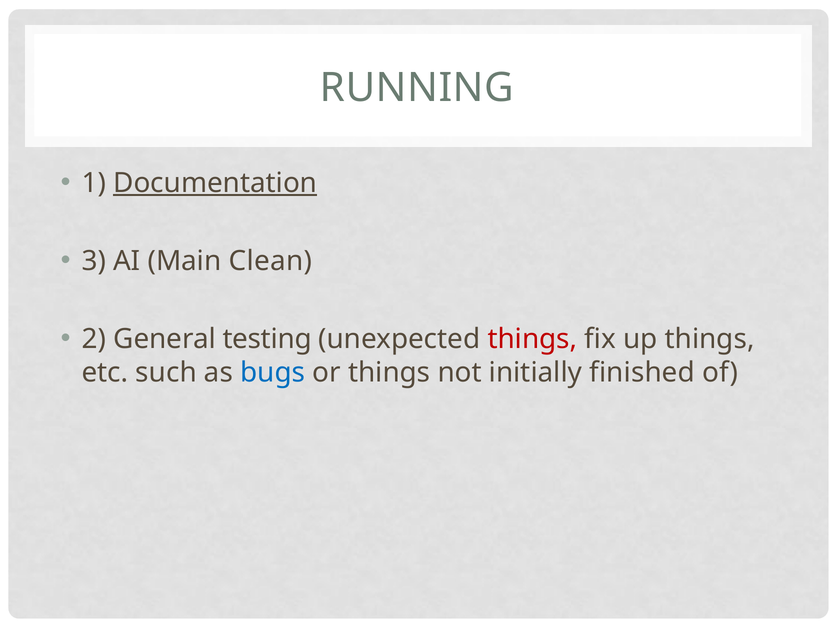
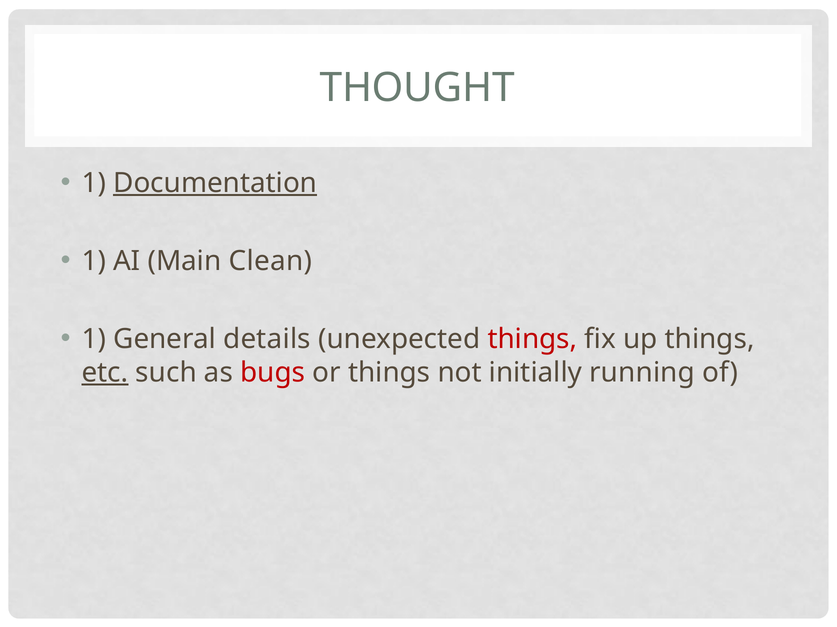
RUNNING: RUNNING -> THOUGHT
3 at (94, 261): 3 -> 1
2 at (94, 339): 2 -> 1
testing: testing -> details
etc underline: none -> present
bugs colour: blue -> red
finished: finished -> running
